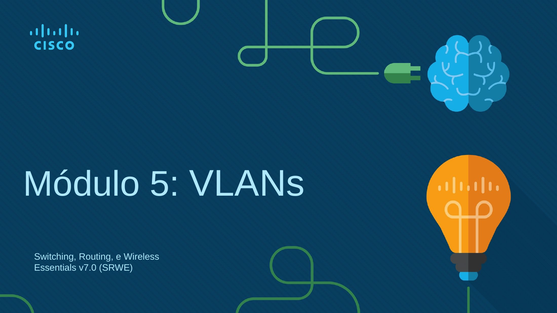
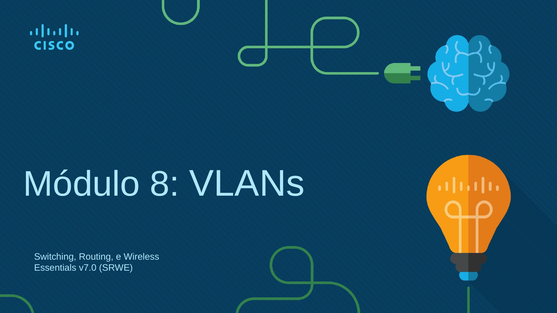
5: 5 -> 8
